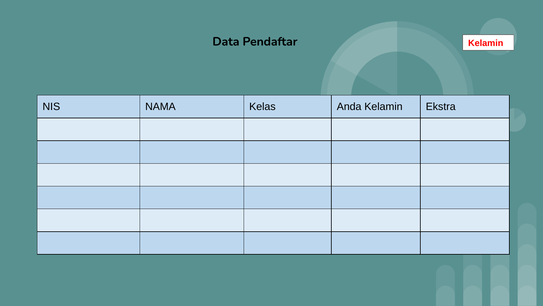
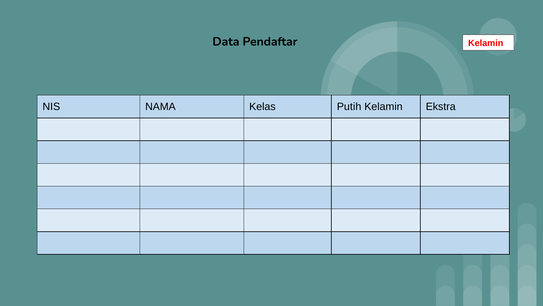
Anda: Anda -> Putih
